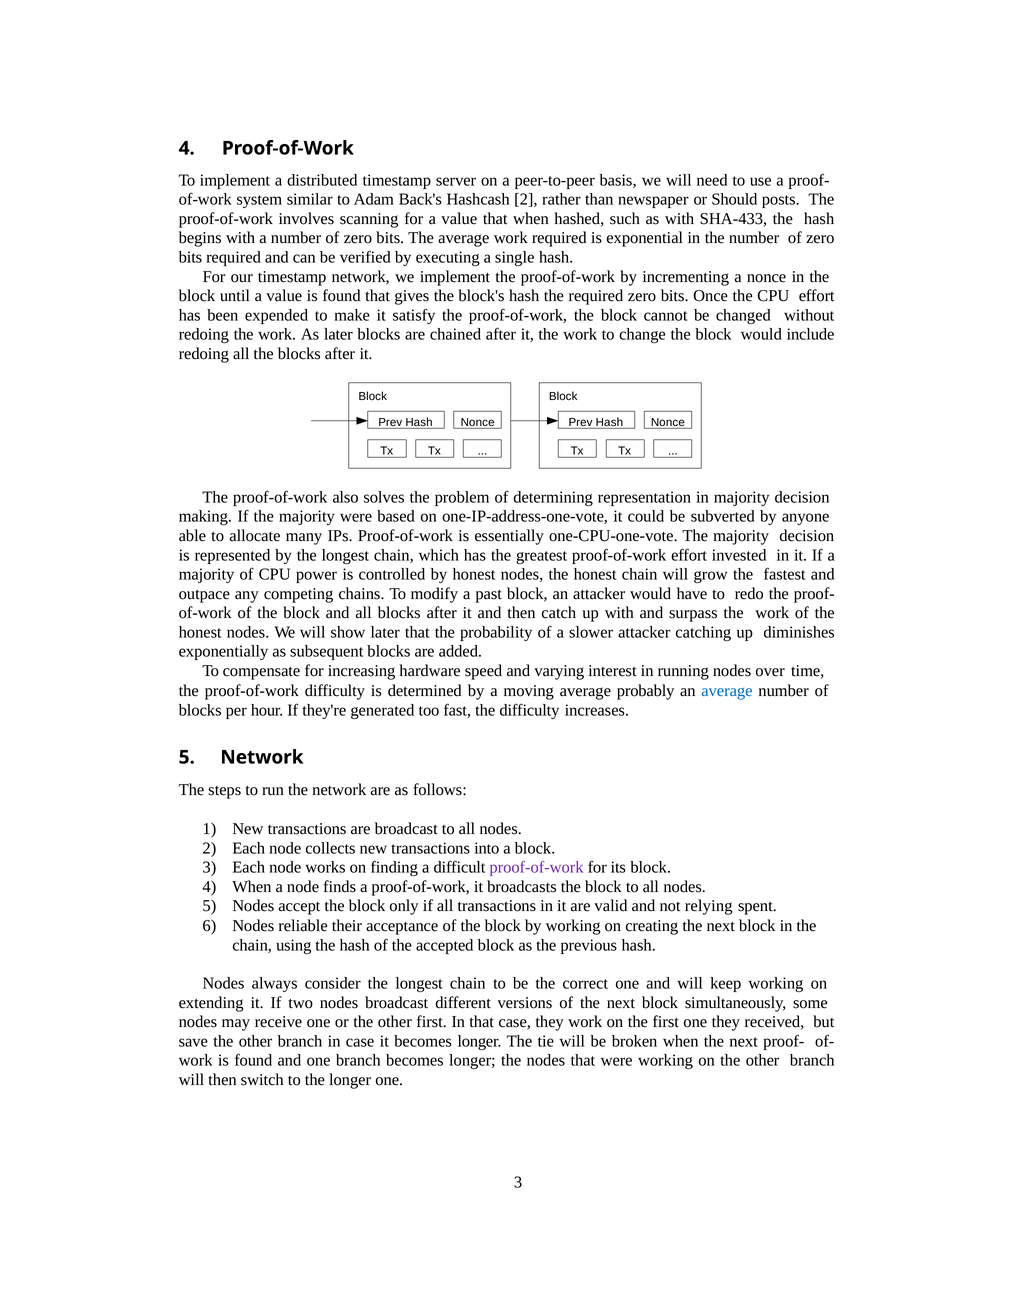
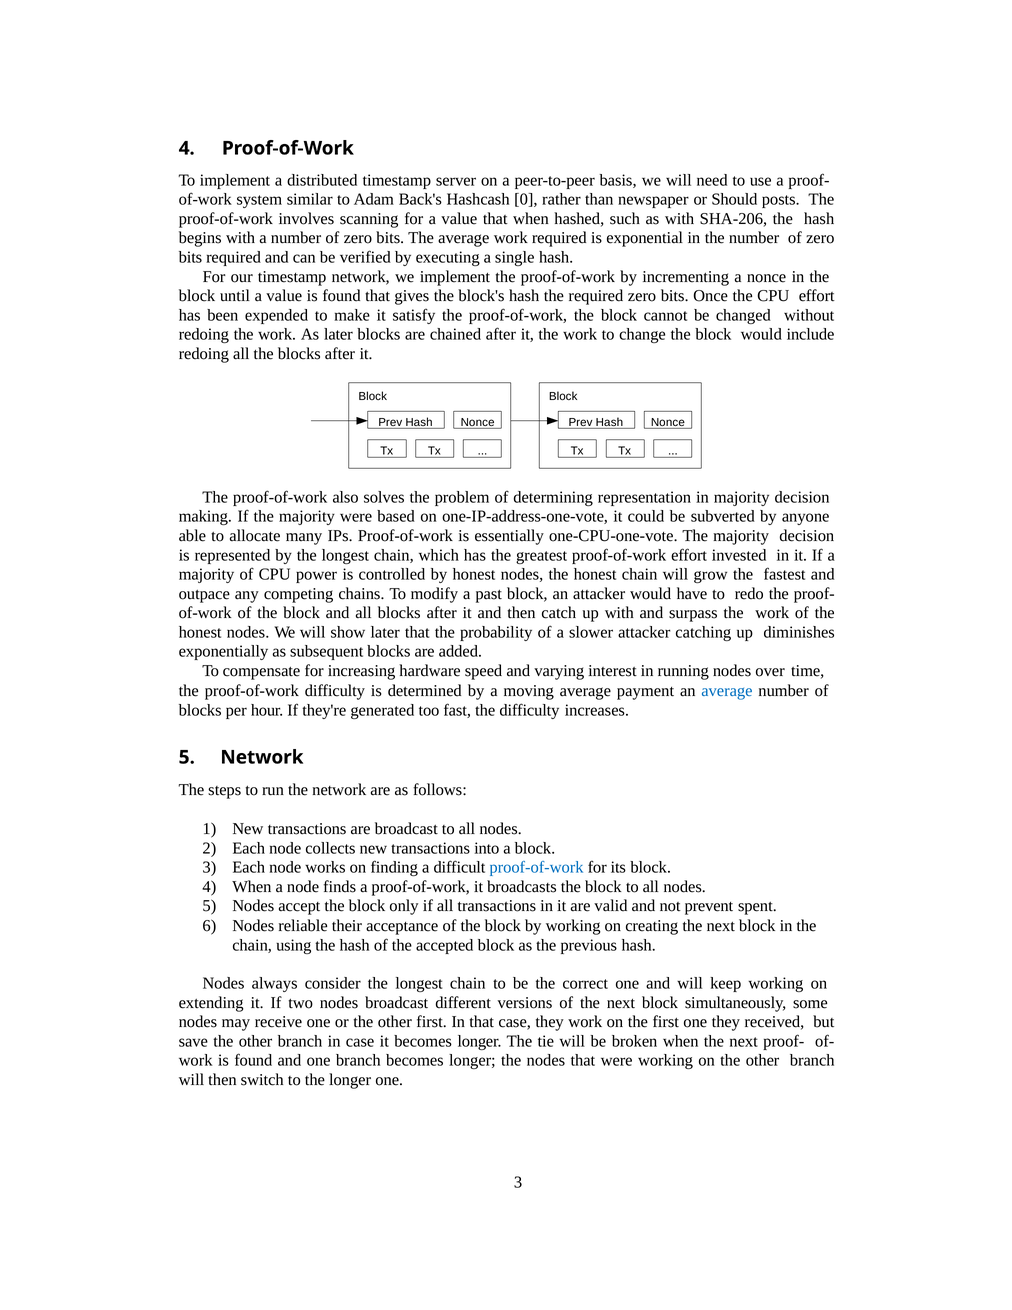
Hashcash 2: 2 -> 0
SHA-433: SHA-433 -> SHA-206
probably: probably -> payment
proof-of-work at (537, 867) colour: purple -> blue
relying: relying -> prevent
